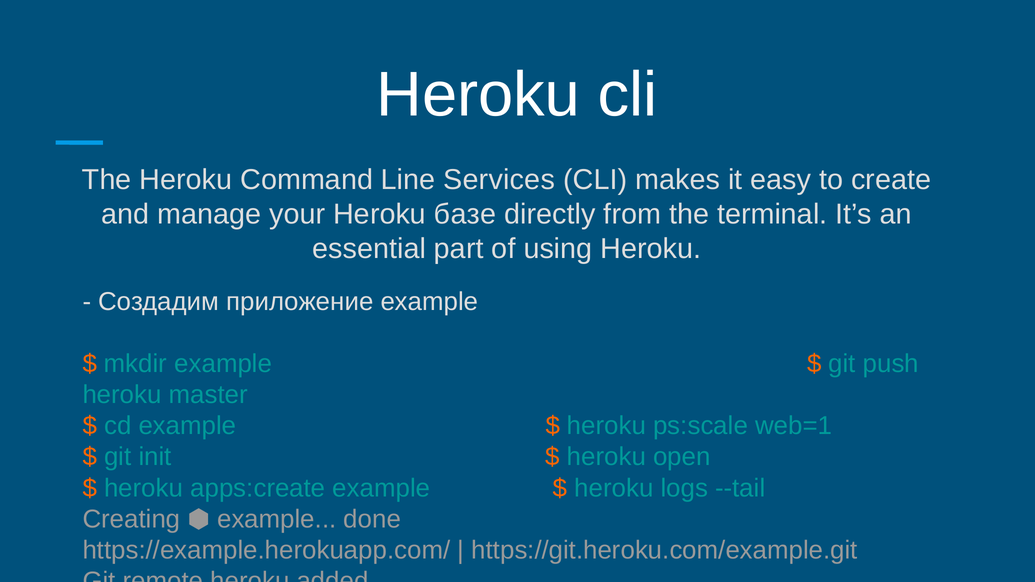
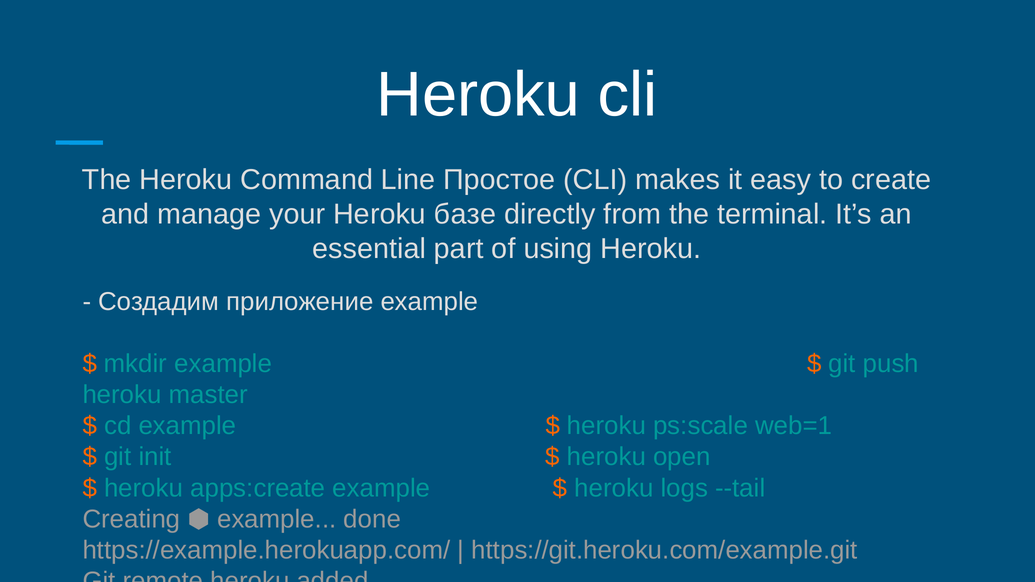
Services: Services -> Простое
